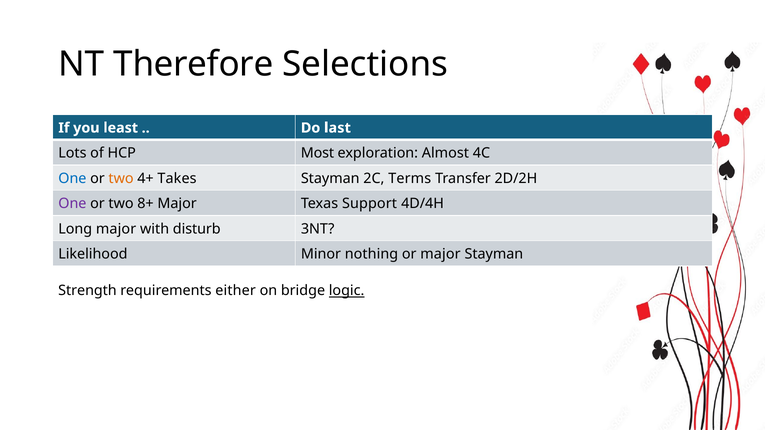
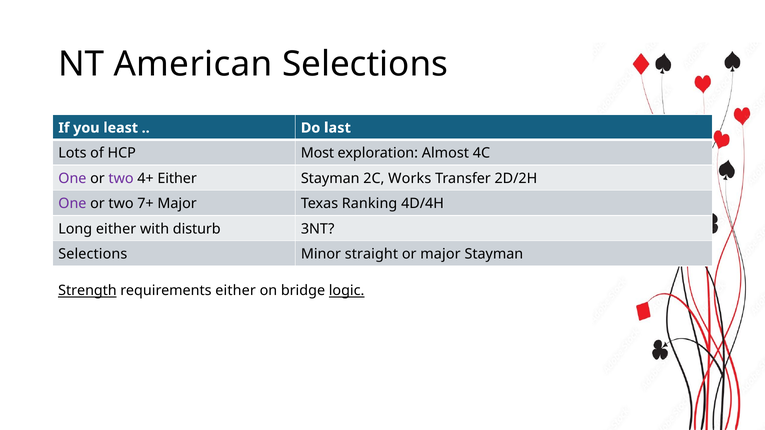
Therefore: Therefore -> American
One at (72, 179) colour: blue -> purple
two at (121, 179) colour: orange -> purple
4+ Takes: Takes -> Either
Terms: Terms -> Works
8+: 8+ -> 7+
Support: Support -> Ranking
Long major: major -> either
Likelihood at (93, 254): Likelihood -> Selections
nothing: nothing -> straight
Strength underline: none -> present
